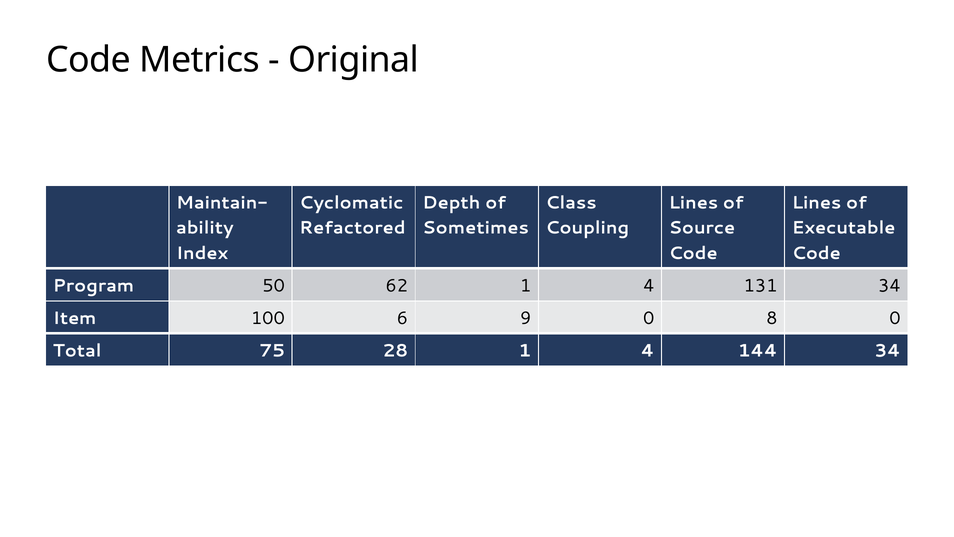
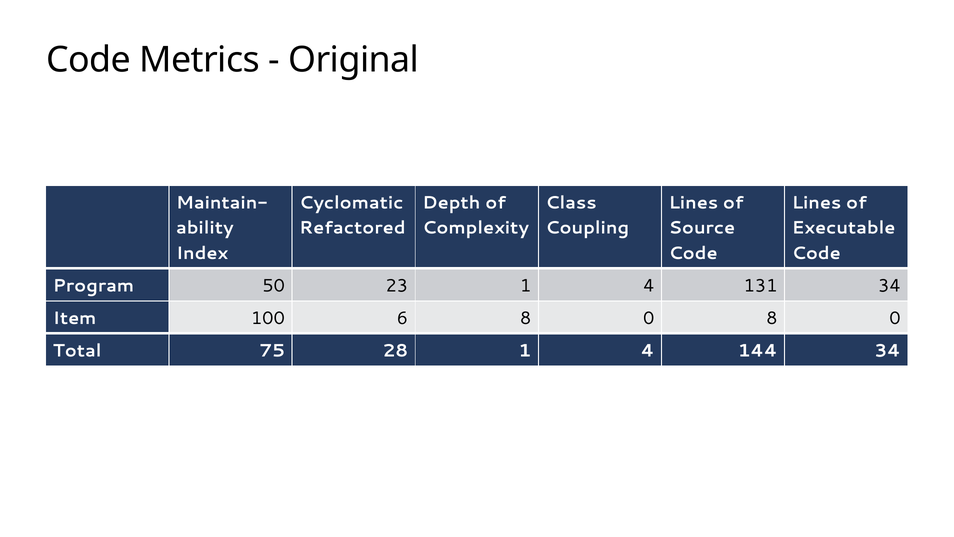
Sometimes: Sometimes -> Complexity
62: 62 -> 23
6 9: 9 -> 8
